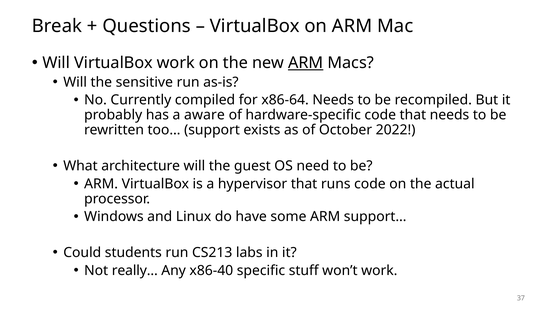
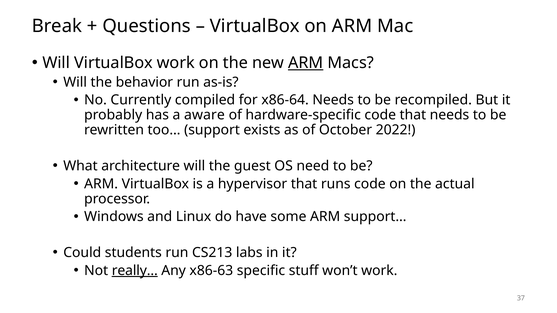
sensitive: sensitive -> behavior
really… underline: none -> present
x86-40: x86-40 -> x86-63
